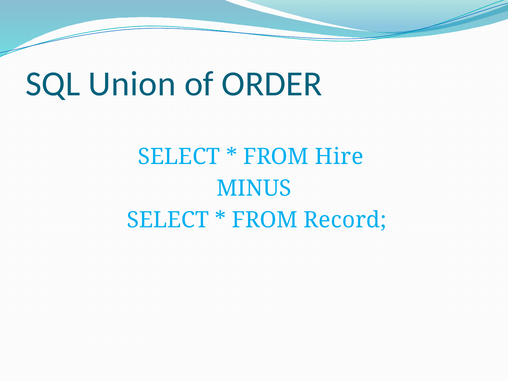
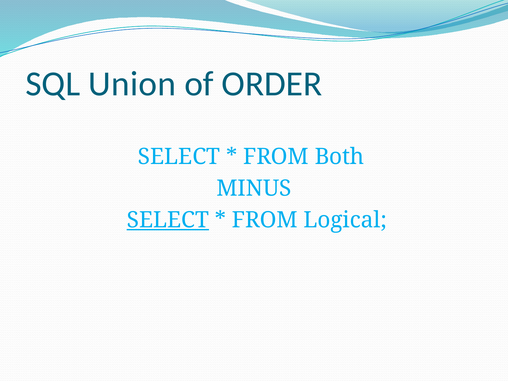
Hire: Hire -> Both
SELECT at (168, 220) underline: none -> present
Record: Record -> Logical
